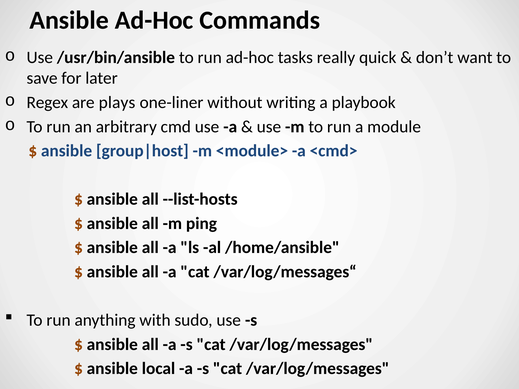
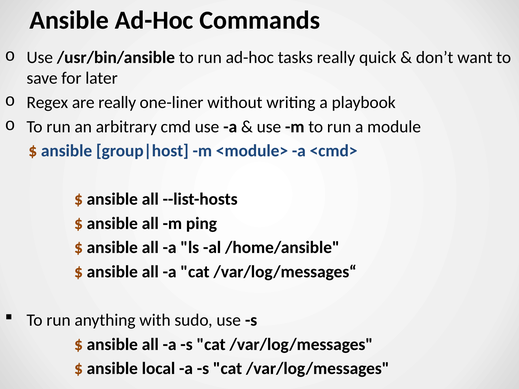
are plays: plays -> really
